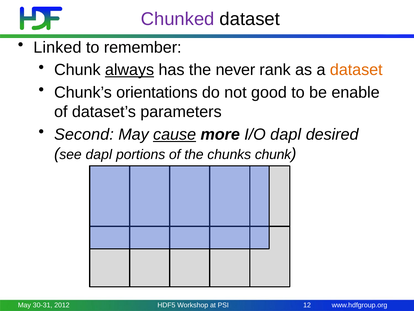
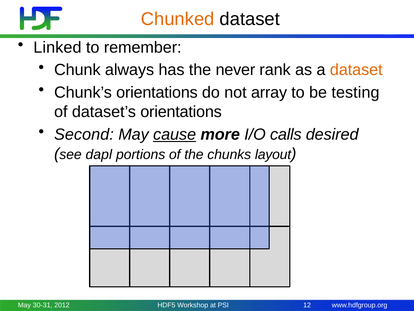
Chunked colour: purple -> orange
always underline: present -> none
good: good -> array
enable: enable -> testing
dataset’s parameters: parameters -> orientations
I/O dapl: dapl -> calls
chunks chunk: chunk -> layout
